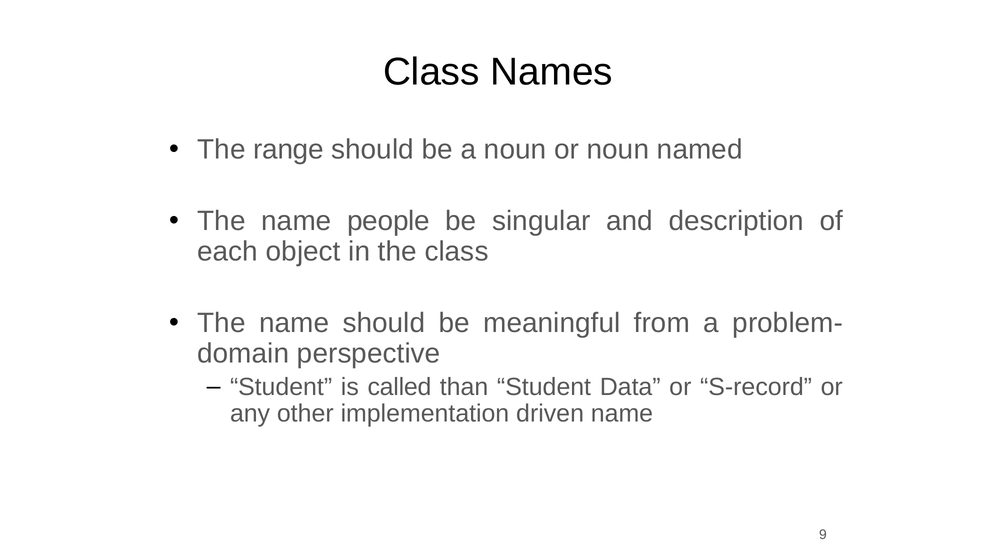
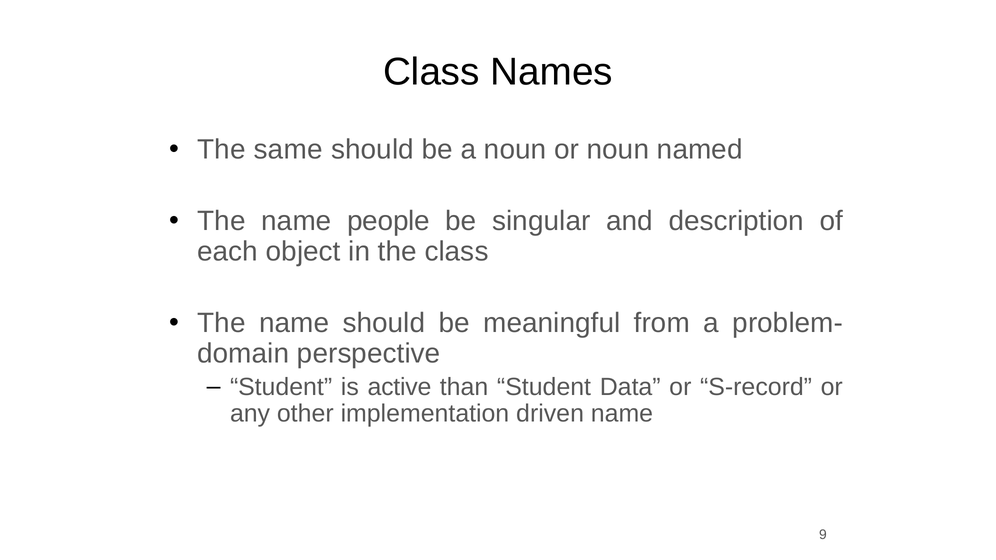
range: range -> same
called: called -> active
